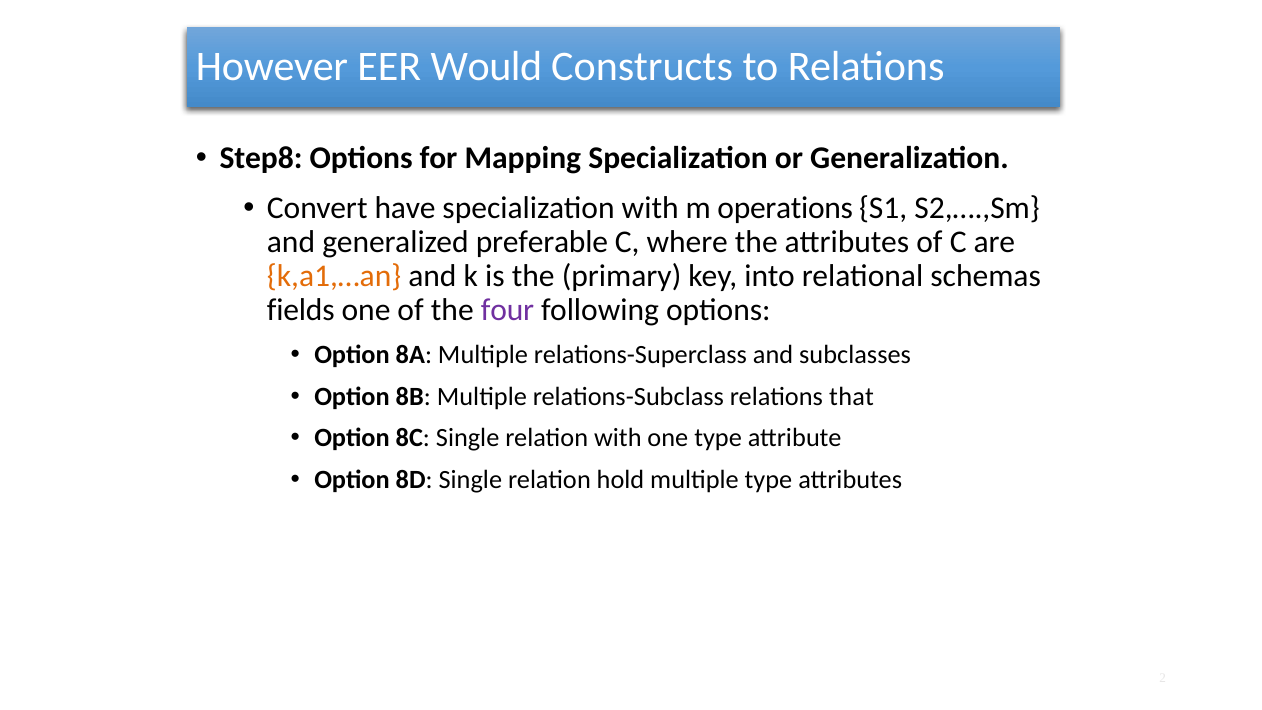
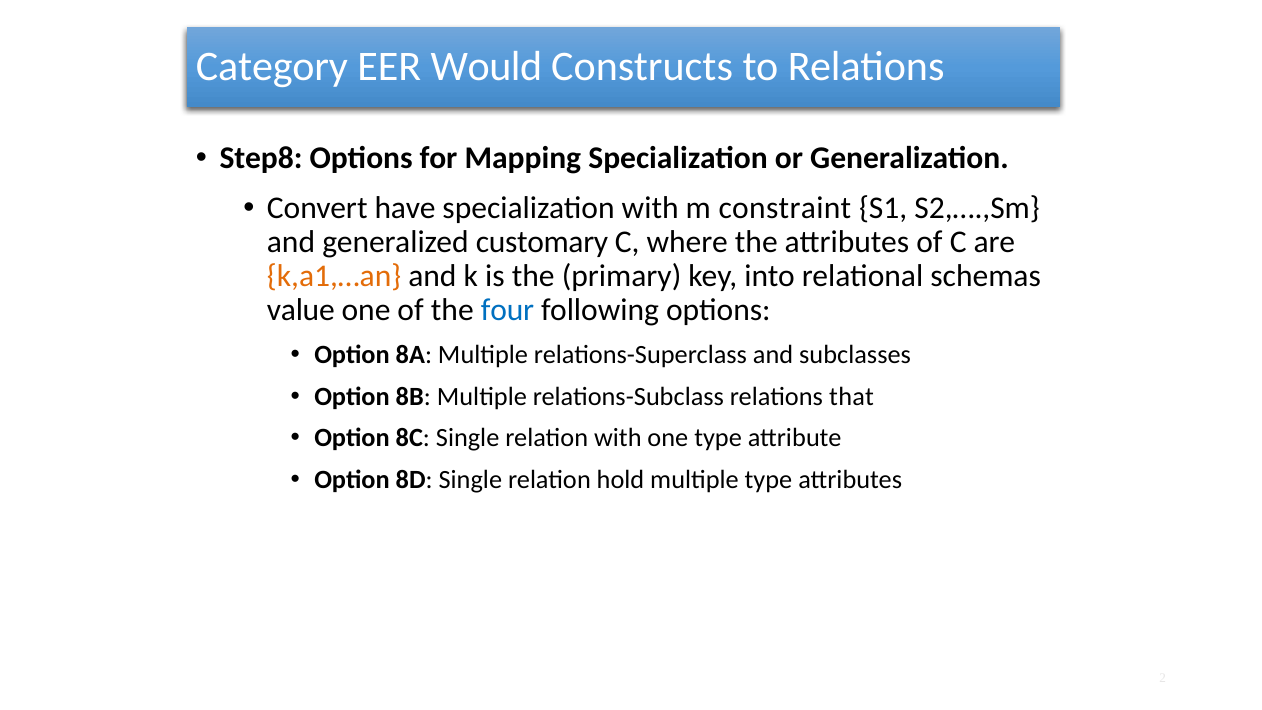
However: However -> Category
operations: operations -> constraint
preferable: preferable -> customary
fields: fields -> value
four colour: purple -> blue
